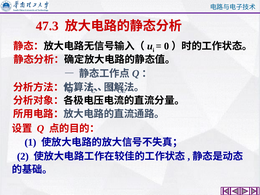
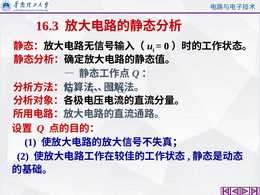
47.3: 47.3 -> 16.3
